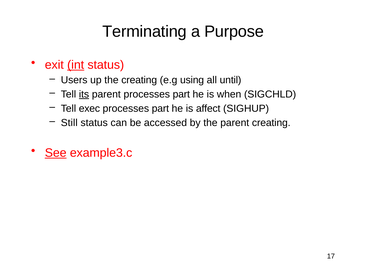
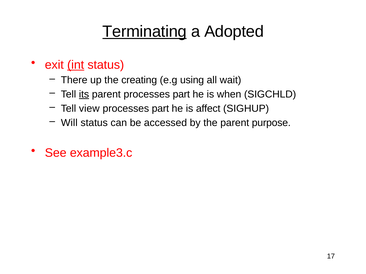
Terminating underline: none -> present
Purpose: Purpose -> Adopted
Users: Users -> There
until: until -> wait
exec: exec -> view
Still: Still -> Will
parent creating: creating -> purpose
See underline: present -> none
